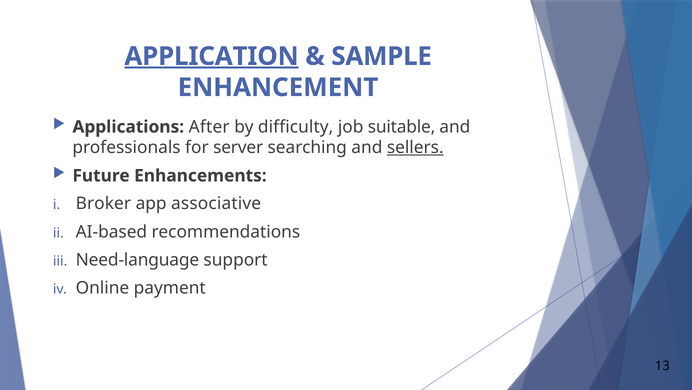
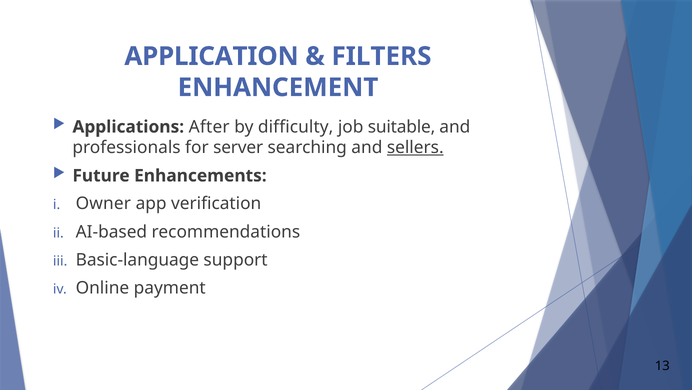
APPLICATION underline: present -> none
SAMPLE: SAMPLE -> FILTERS
Broker: Broker -> Owner
associative: associative -> verification
Need-language: Need-language -> Basic-language
